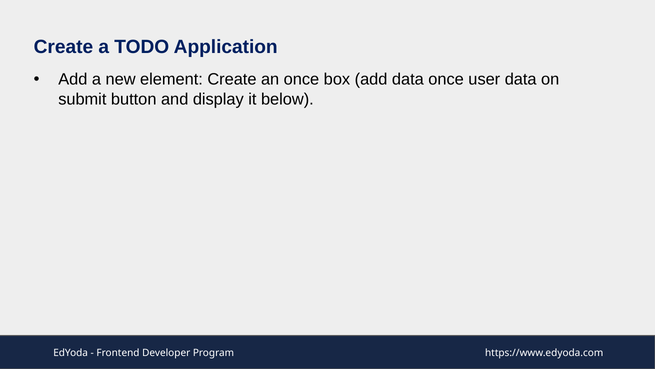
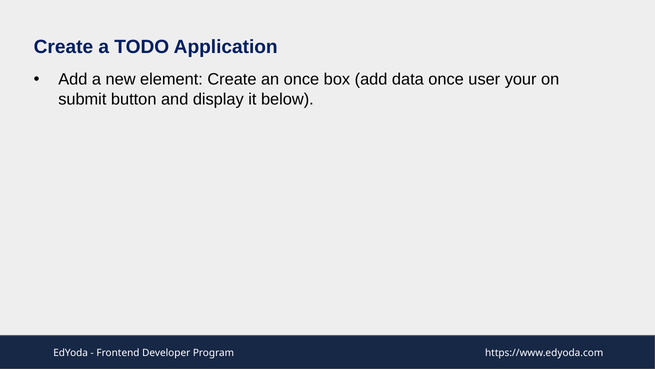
user data: data -> your
